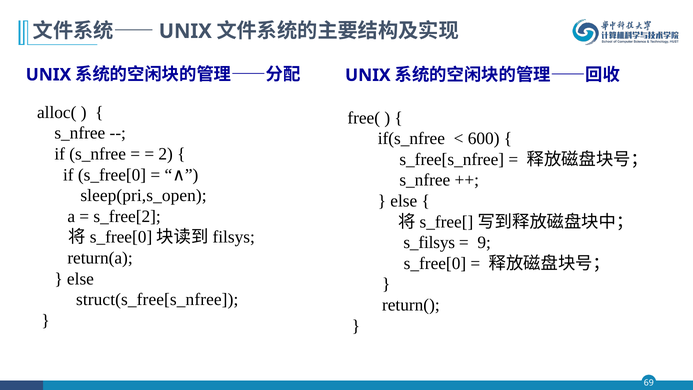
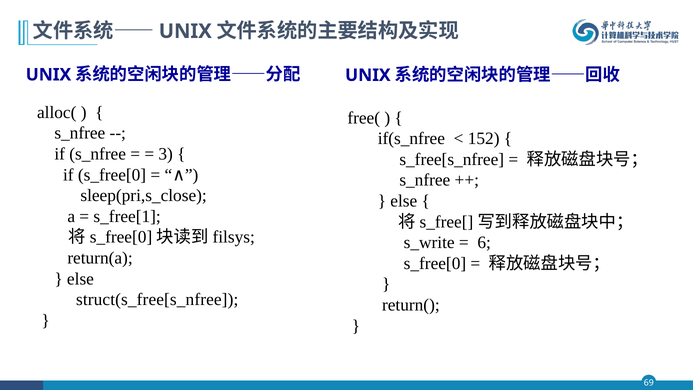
600: 600 -> 152
2: 2 -> 3
sleep(pri,s_open: sleep(pri,s_open -> sleep(pri,s_close
s_free[2: s_free[2 -> s_free[1
s_filsys: s_filsys -> s_write
9: 9 -> 6
